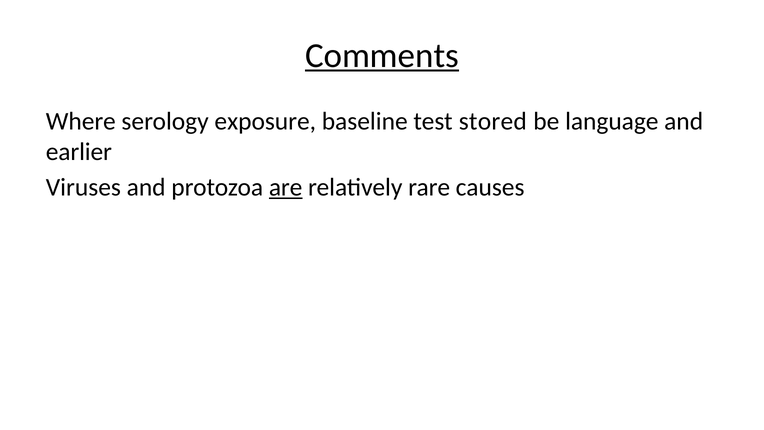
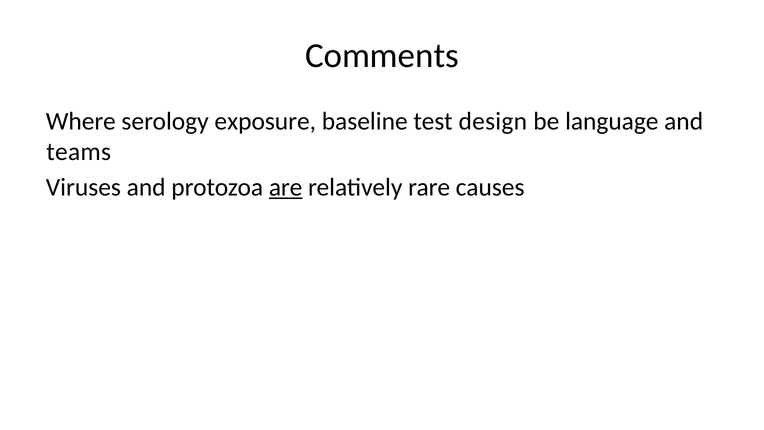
Comments underline: present -> none
stored: stored -> design
earlier: earlier -> teams
